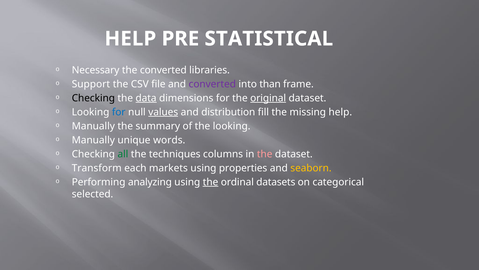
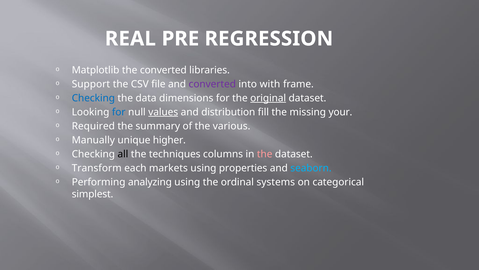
HELP at (130, 39): HELP -> REAL
STATISTICAL: STATISTICAL -> REGRESSION
Necessary: Necessary -> Matplotlib
than: than -> with
Checking at (93, 98) colour: black -> blue
data underline: present -> none
missing help: help -> your
Manually at (93, 126): Manually -> Required
the looking: looking -> various
words: words -> higher
all colour: green -> black
seaborn colour: yellow -> light blue
the at (211, 182) underline: present -> none
datasets: datasets -> systems
selected: selected -> simplest
